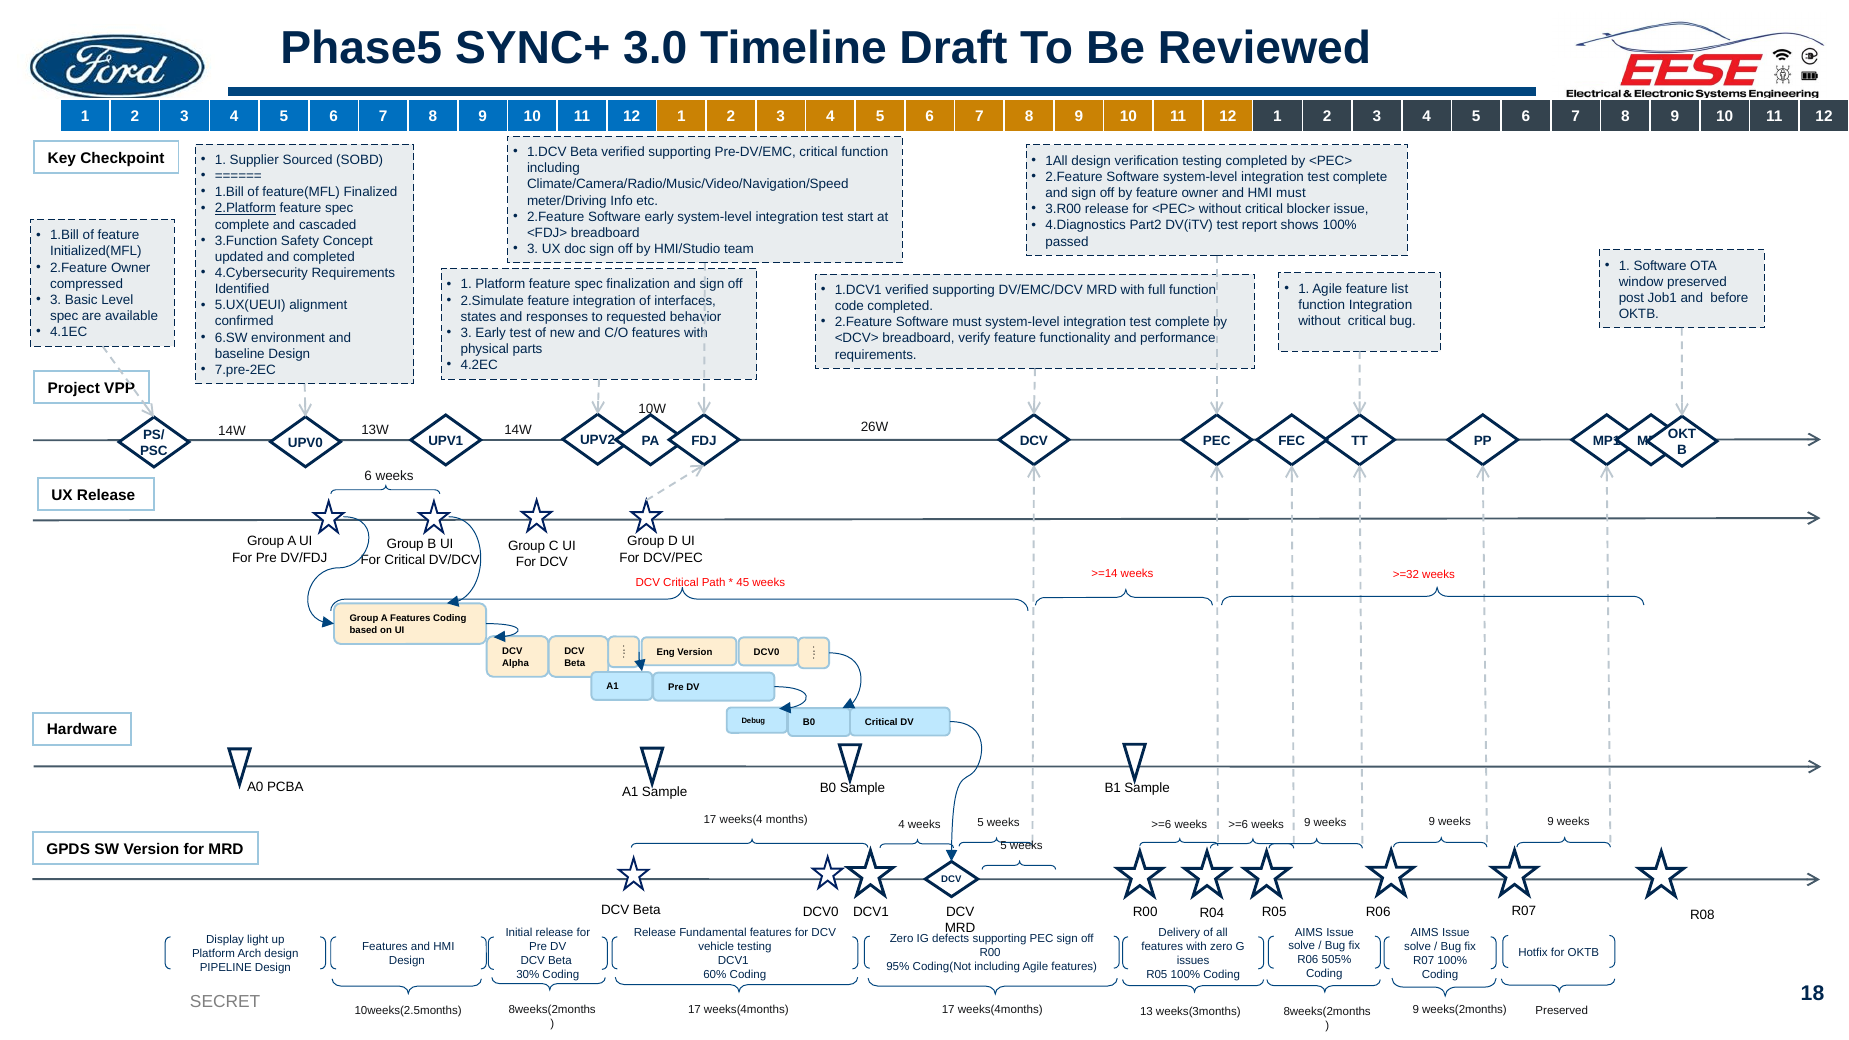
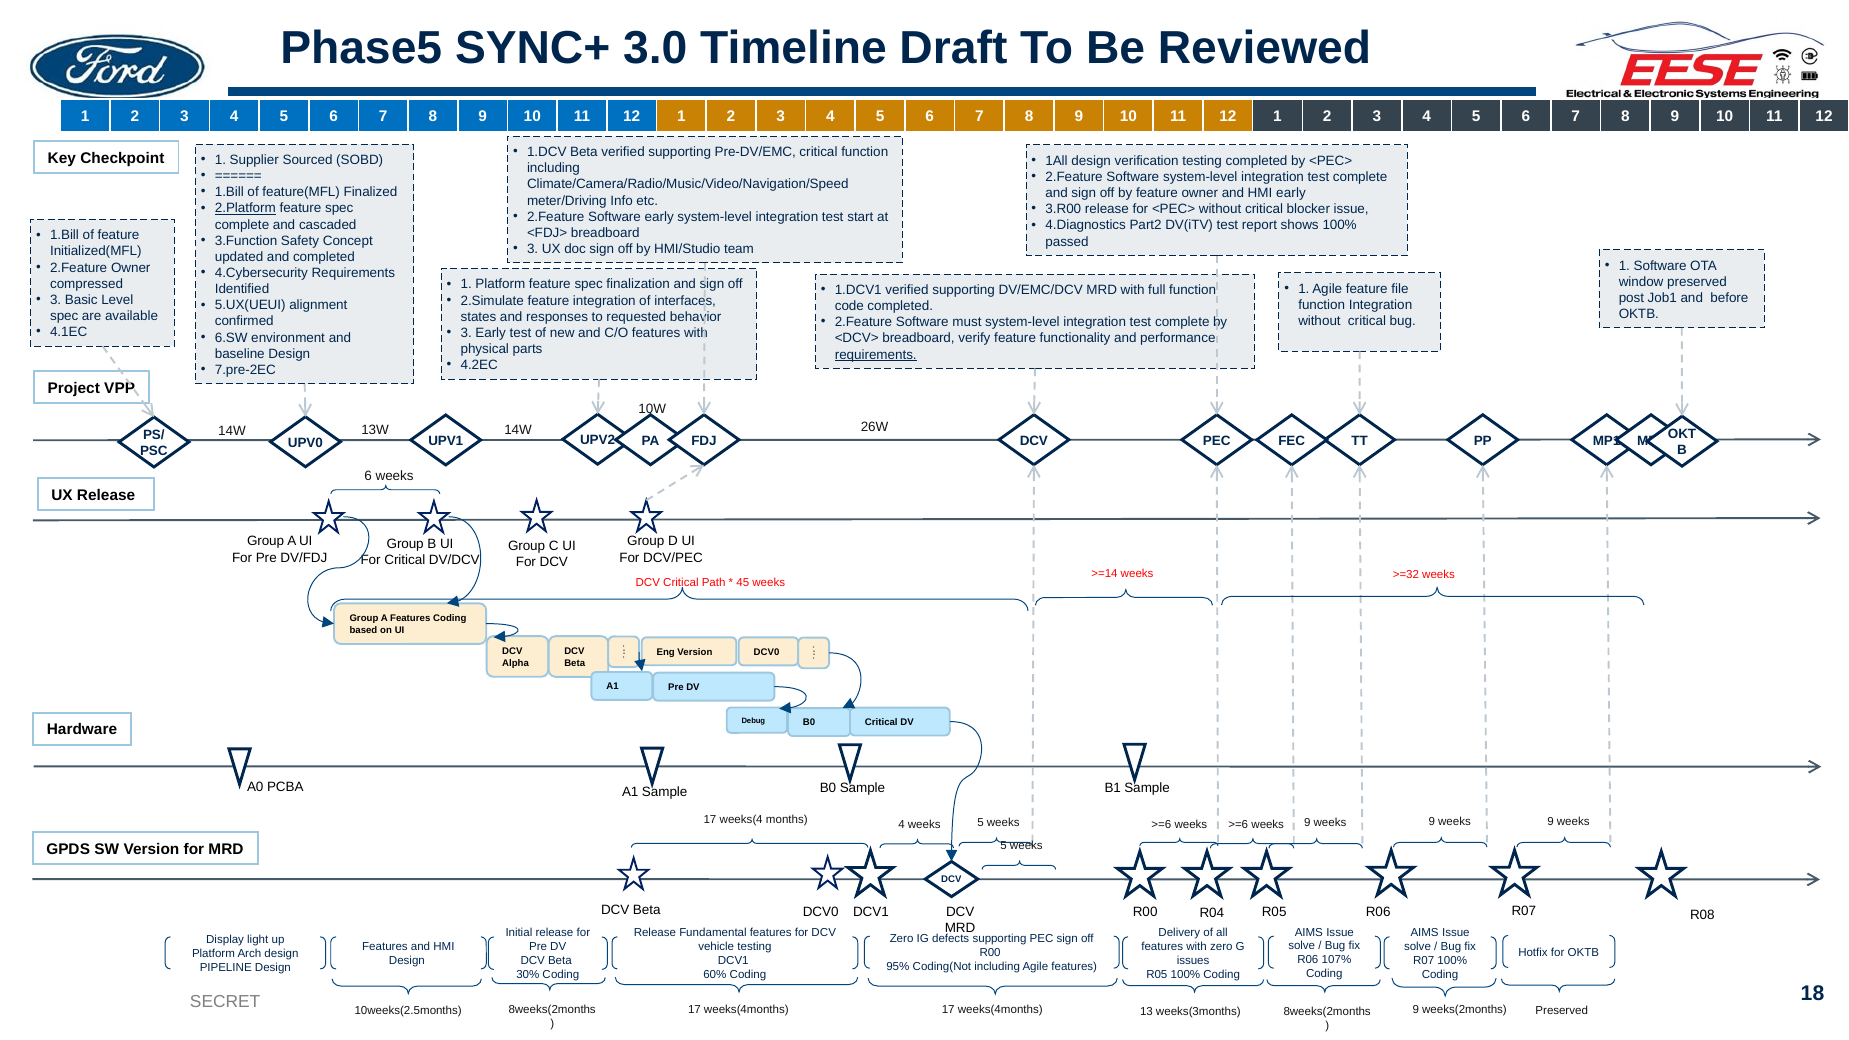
HMI must: must -> early
list: list -> file
requirements at (876, 355) underline: none -> present
505%: 505% -> 107%
